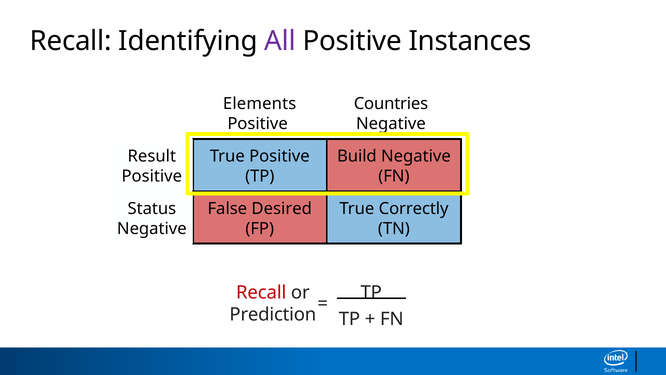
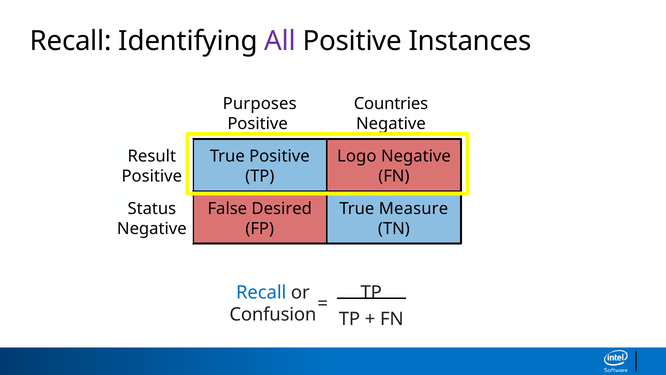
Elements: Elements -> Purposes
Build: Build -> Logo
Correctly: Correctly -> Measure
Recall at (261, 292) colour: red -> blue
Prediction at (273, 314): Prediction -> Confusion
